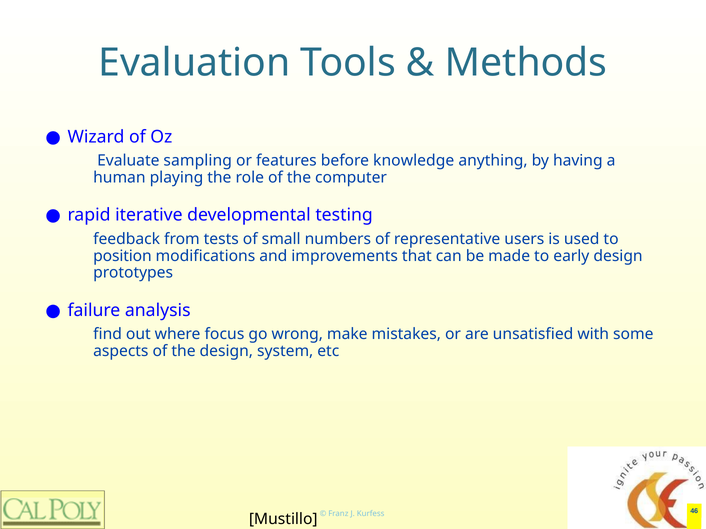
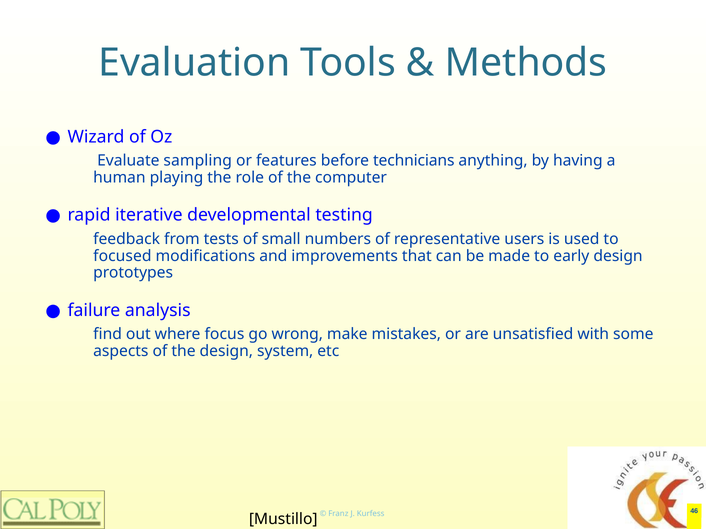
knowledge: knowledge -> technicians
position: position -> focused
